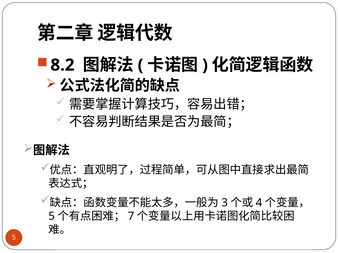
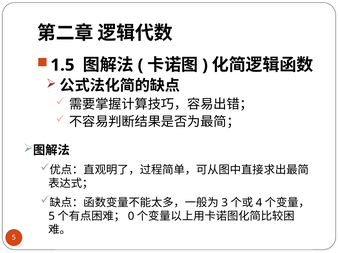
8.2: 8.2 -> 1.5
7: 7 -> 0
